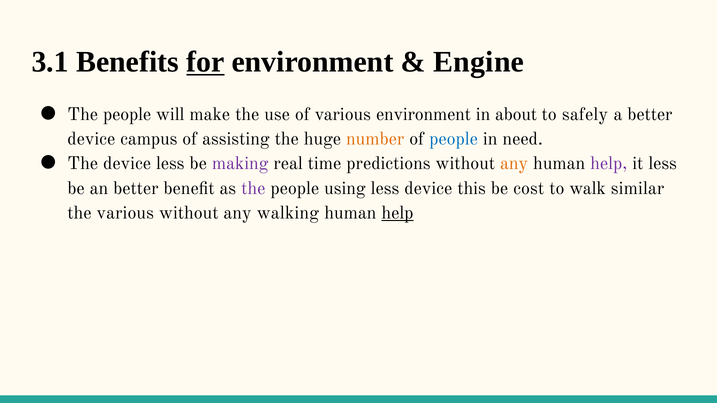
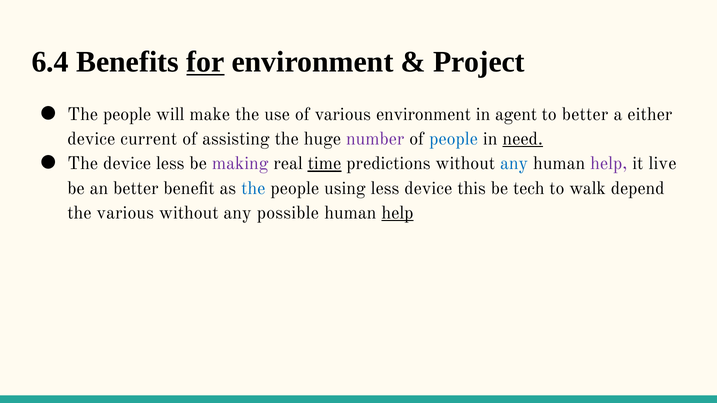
3.1: 3.1 -> 6.4
Engine: Engine -> Project
about: about -> agent
to safely: safely -> better
a better: better -> either
campus: campus -> current
number colour: orange -> purple
need underline: none -> present
time underline: none -> present
any at (514, 164) colour: orange -> blue
it less: less -> live
the at (253, 188) colour: purple -> blue
cost: cost -> tech
similar: similar -> depend
walking: walking -> possible
